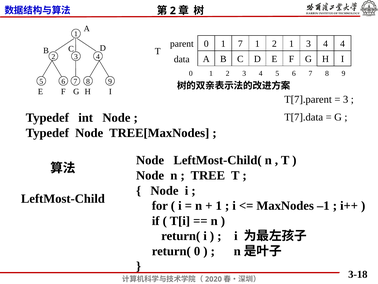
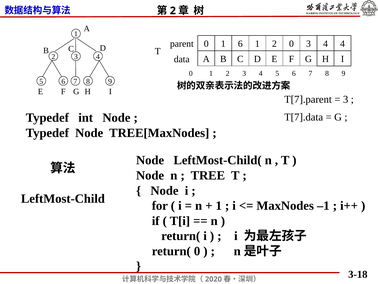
1 7: 7 -> 6
2 1: 1 -> 0
